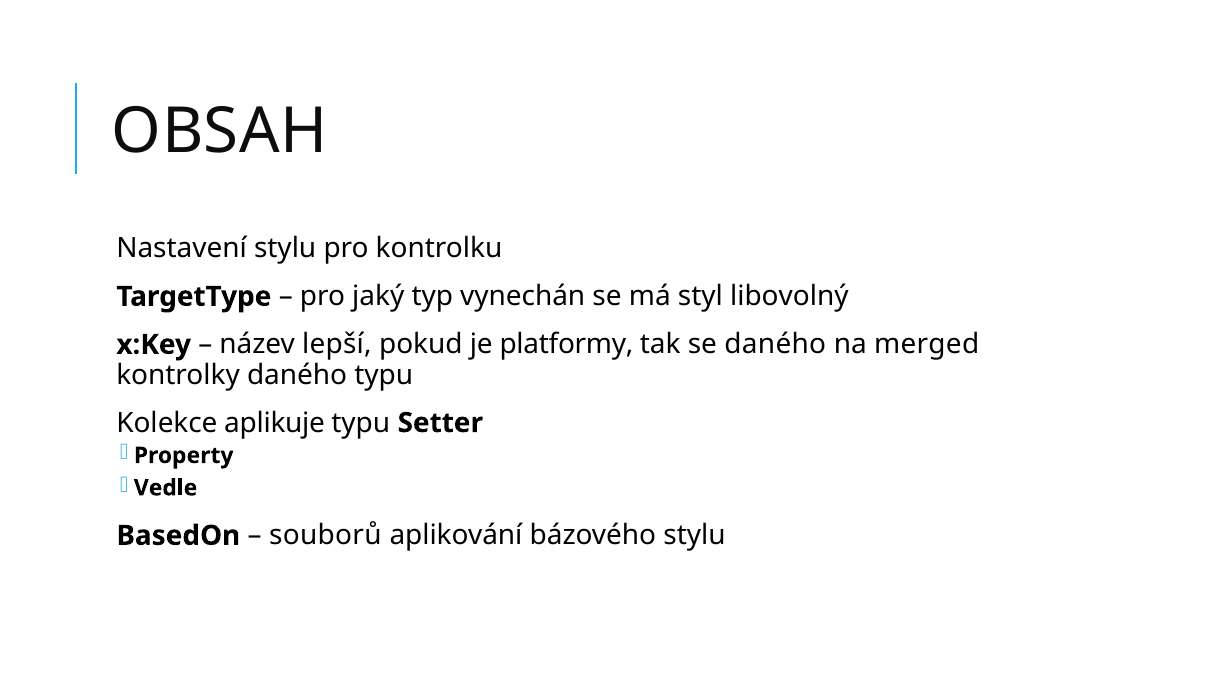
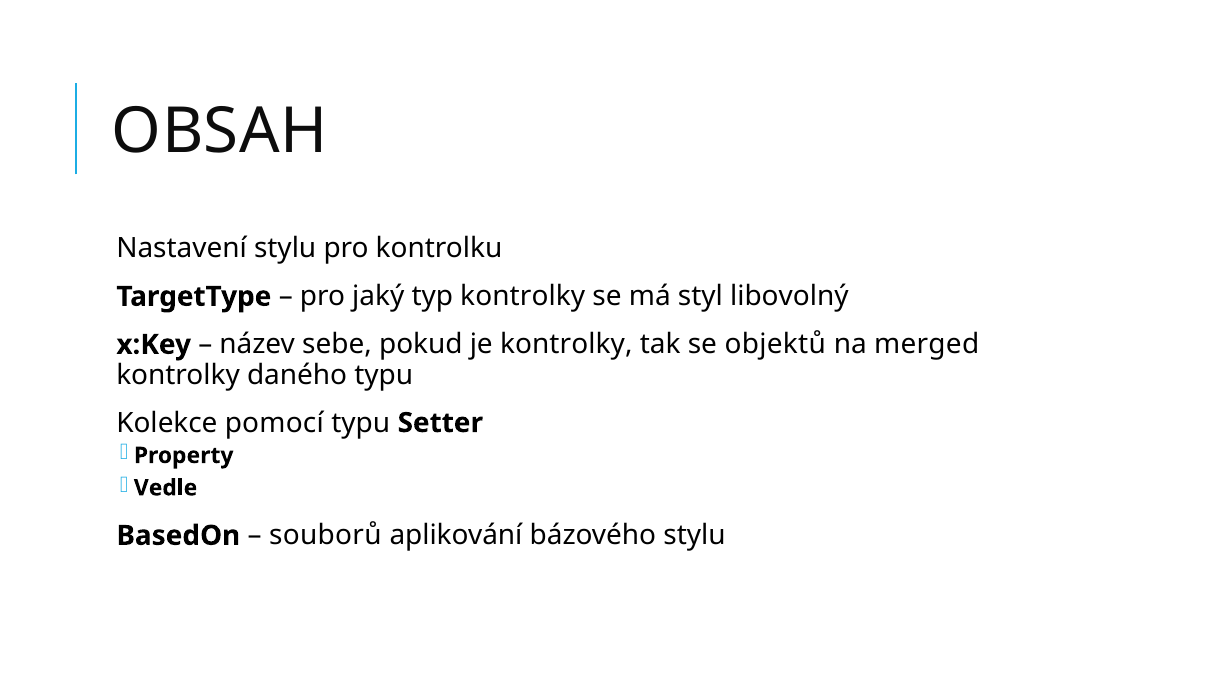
typ vynechán: vynechán -> kontrolky
lepší: lepší -> sebe
je platformy: platformy -> kontrolky
se daného: daného -> objektů
aplikuje: aplikuje -> pomocí
